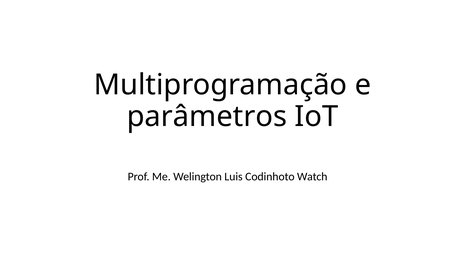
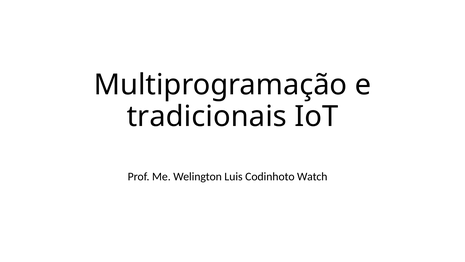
parâmetros: parâmetros -> tradicionais
